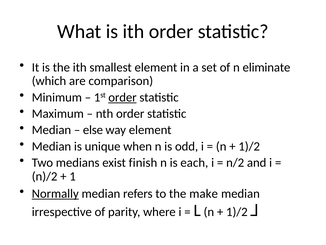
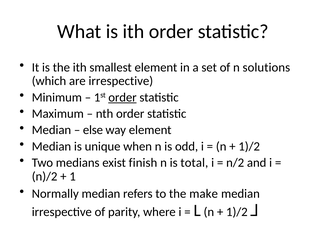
eliminate: eliminate -> solutions
are comparison: comparison -> irrespective
each: each -> total
Normally underline: present -> none
